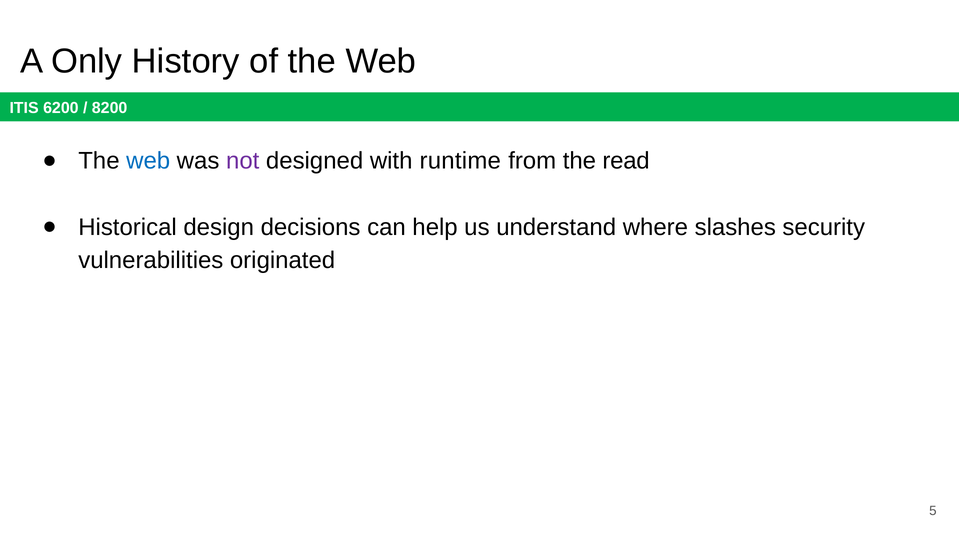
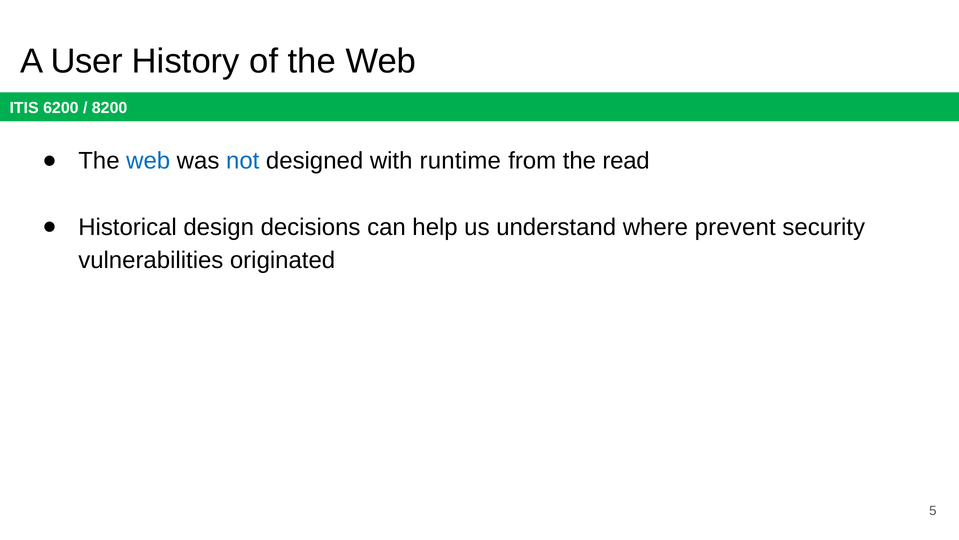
Only: Only -> User
not colour: purple -> blue
slashes: slashes -> prevent
